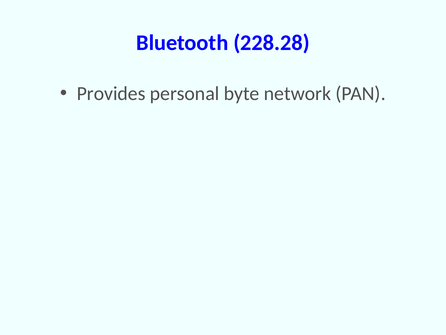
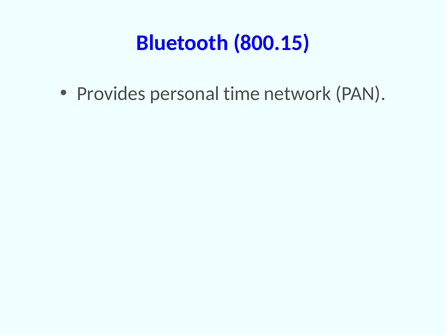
228.28: 228.28 -> 800.15
byte: byte -> time
